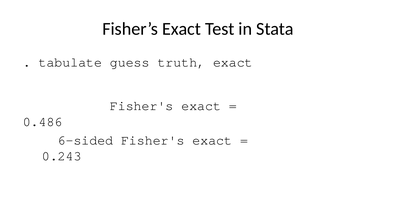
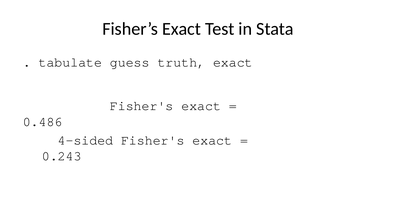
6-sided: 6-sided -> 4-sided
